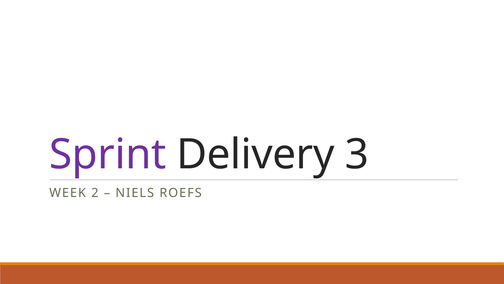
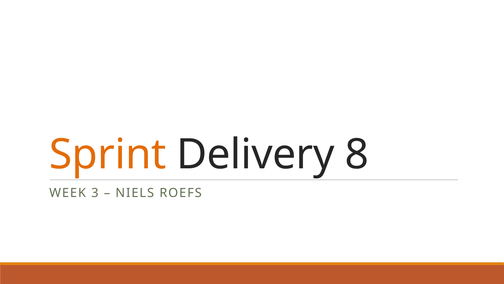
Sprint colour: purple -> orange
3: 3 -> 8
2: 2 -> 3
